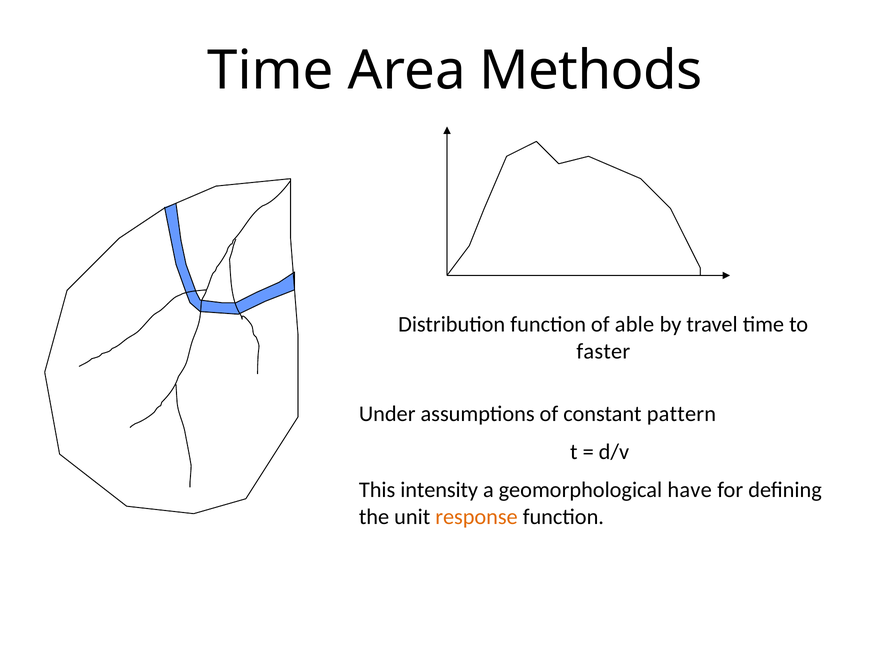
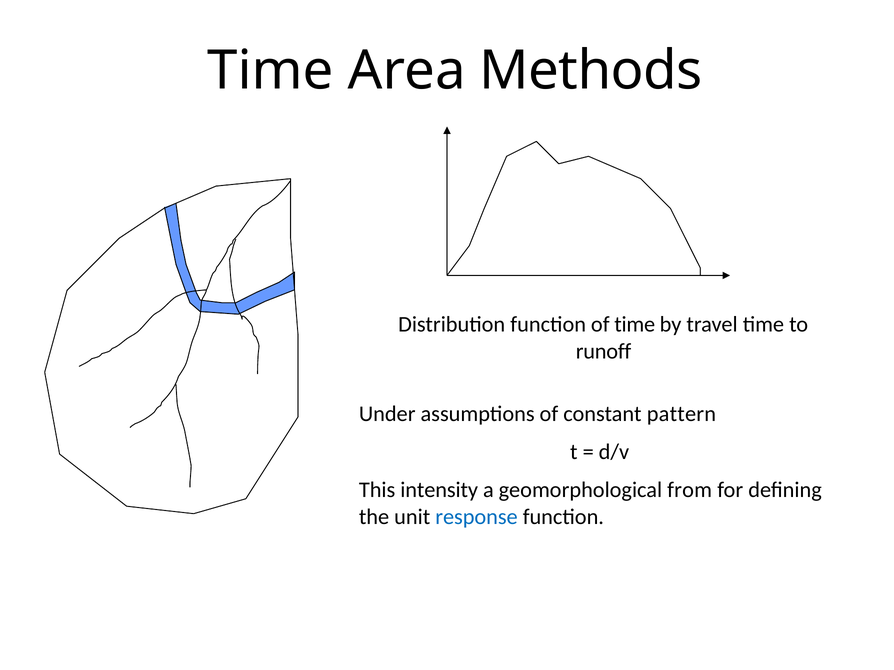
of able: able -> time
faster: faster -> runoff
have: have -> from
response colour: orange -> blue
